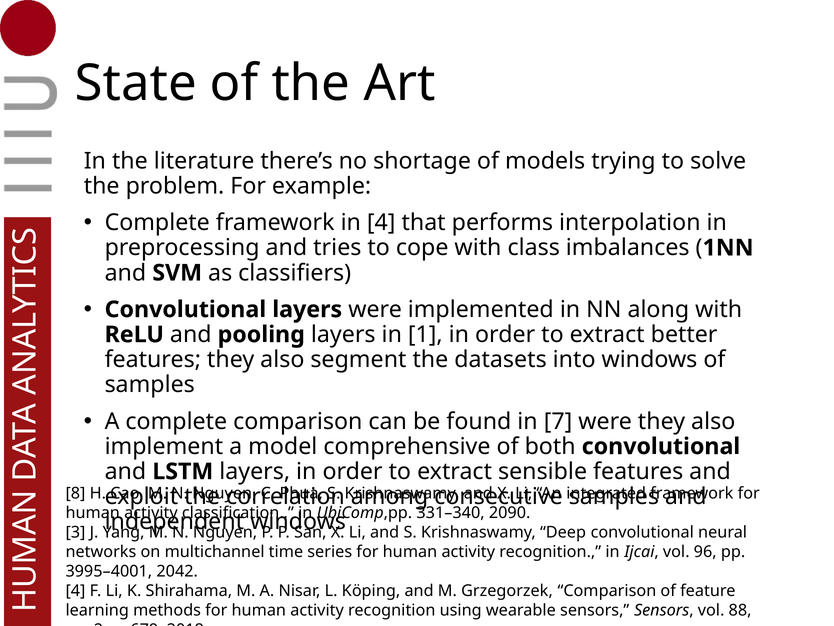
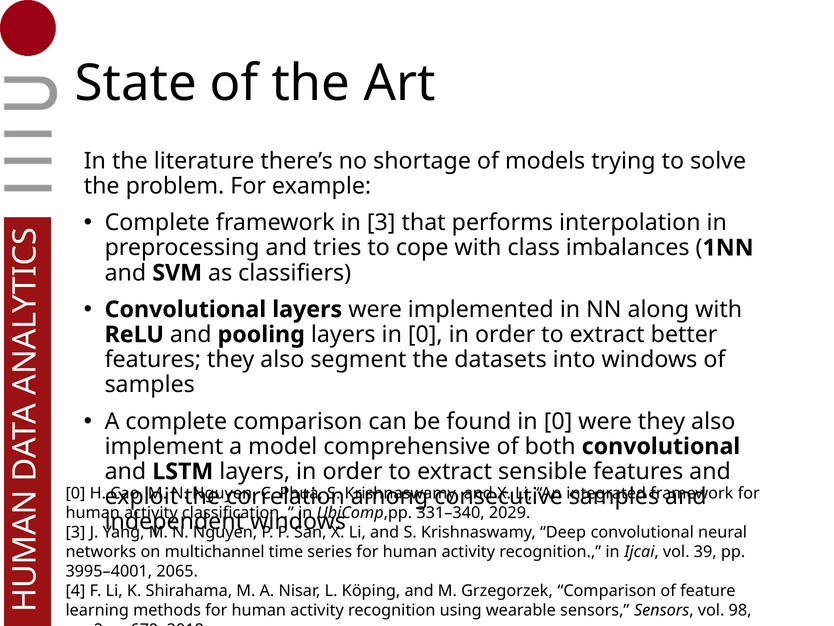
in 4: 4 -> 3
layers in 1: 1 -> 0
found in 7: 7 -> 0
8 at (75, 493): 8 -> 0
2090: 2090 -> 2029
96: 96 -> 39
2042: 2042 -> 2065
88: 88 -> 98
